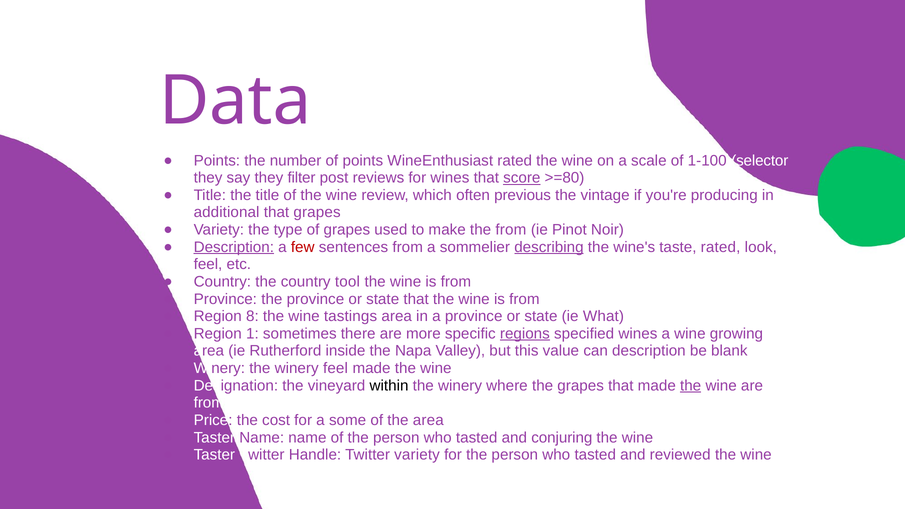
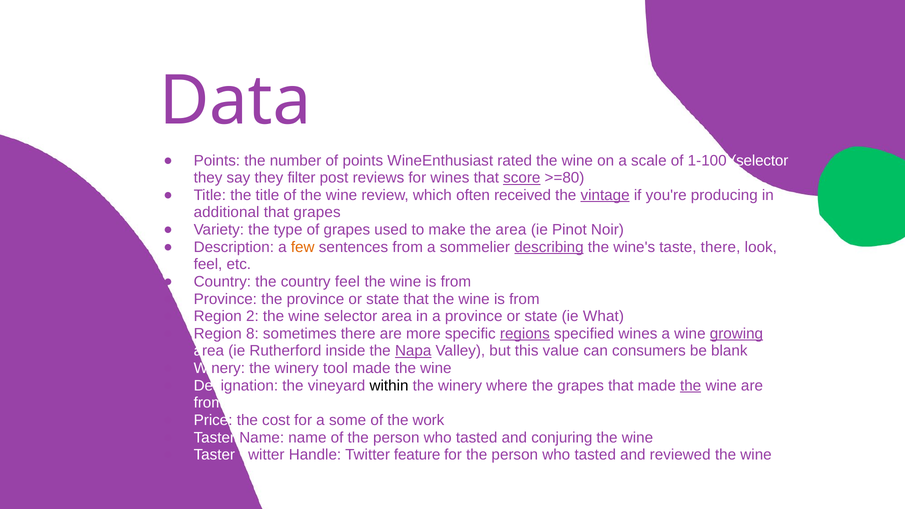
previous: previous -> received
vintage underline: none -> present
the from: from -> area
Description at (234, 247) underline: present -> none
few colour: red -> orange
taste rated: rated -> there
country tool: tool -> feel
8: 8 -> 2
wine tastings: tastings -> selector
1: 1 -> 8
growing underline: none -> present
Napa underline: none -> present
can description: description -> consumers
winery feel: feel -> tool
the area: area -> work
Twitter variety: variety -> feature
